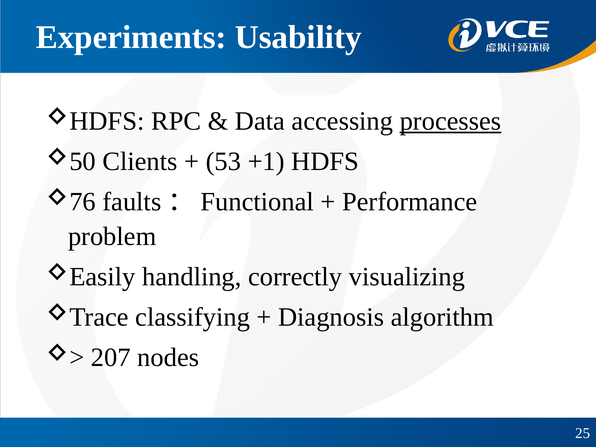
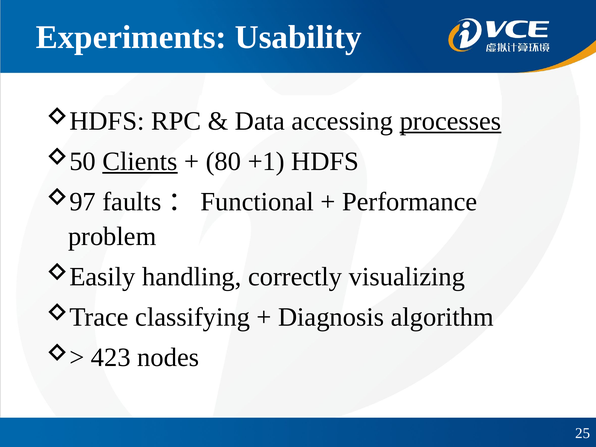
Clients underline: none -> present
53: 53 -> 80
76: 76 -> 97
207: 207 -> 423
